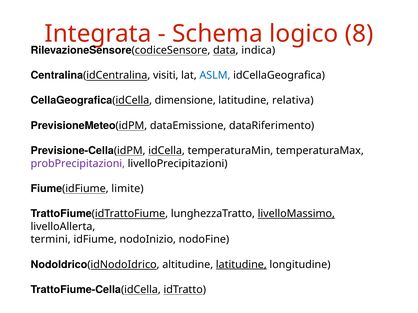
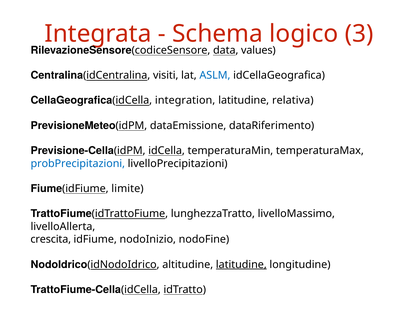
8: 8 -> 3
indica: indica -> values
dimensione: dimensione -> integration
probPrecipitazioni colour: purple -> blue
livelloMassimo underline: present -> none
termini: termini -> crescita
